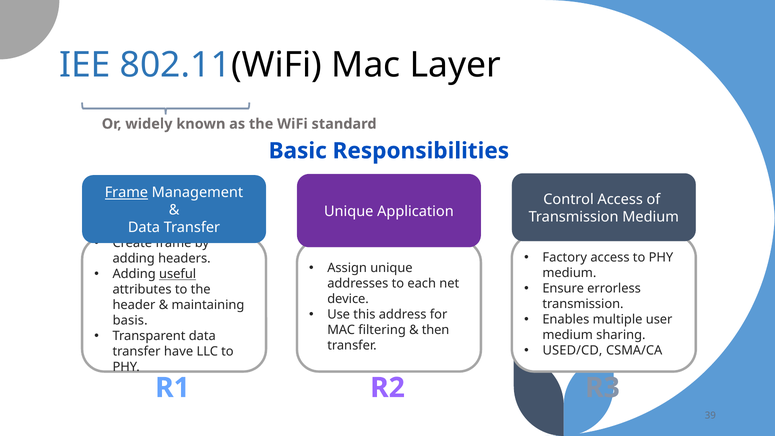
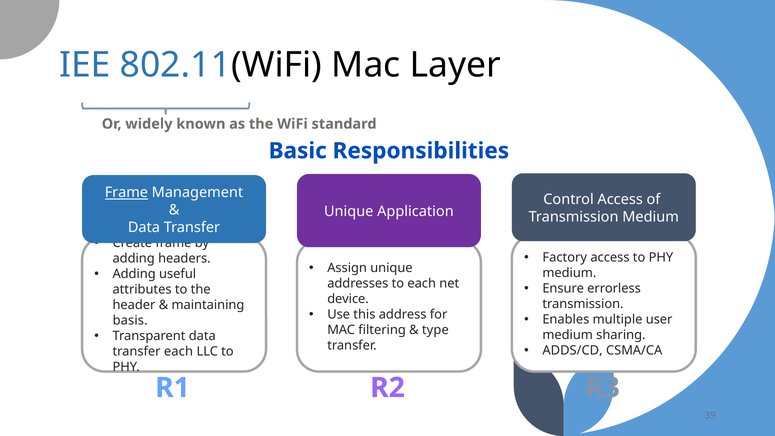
useful underline: present -> none
then: then -> type
USED/CD: USED/CD -> ADDS/CD
transfer have: have -> each
